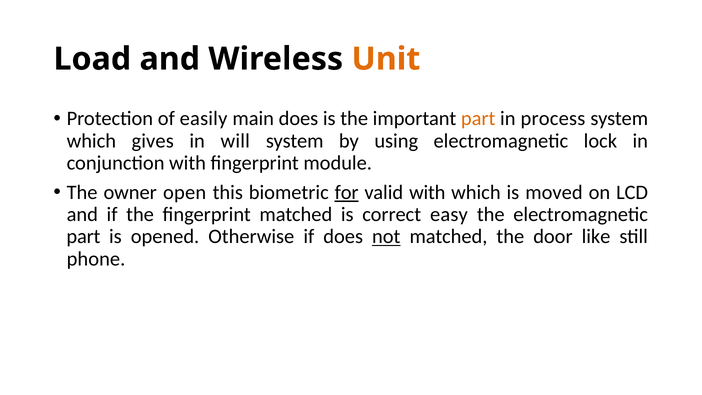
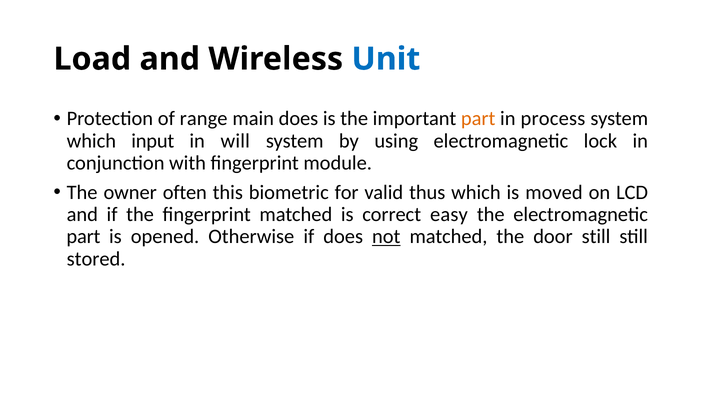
Unit colour: orange -> blue
easily: easily -> range
gives: gives -> input
open: open -> often
for underline: present -> none
valid with: with -> thus
door like: like -> still
phone: phone -> stored
